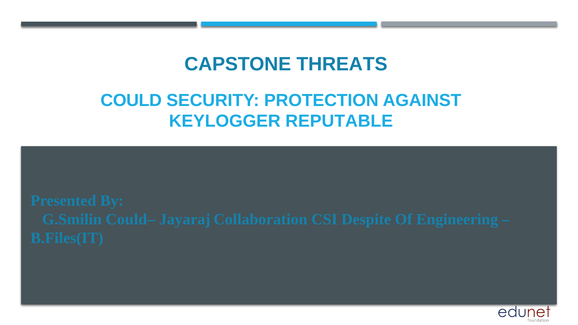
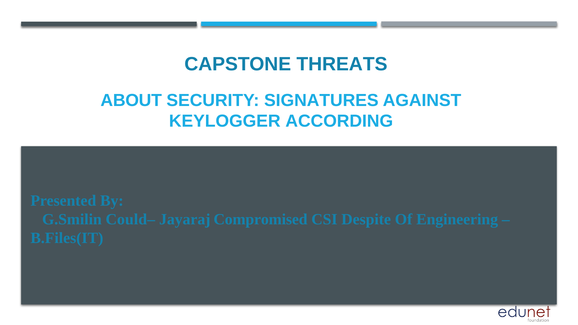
COULD: COULD -> ABOUT
PROTECTION: PROTECTION -> SIGNATURES
REPUTABLE: REPUTABLE -> ACCORDING
Collaboration: Collaboration -> Compromised
